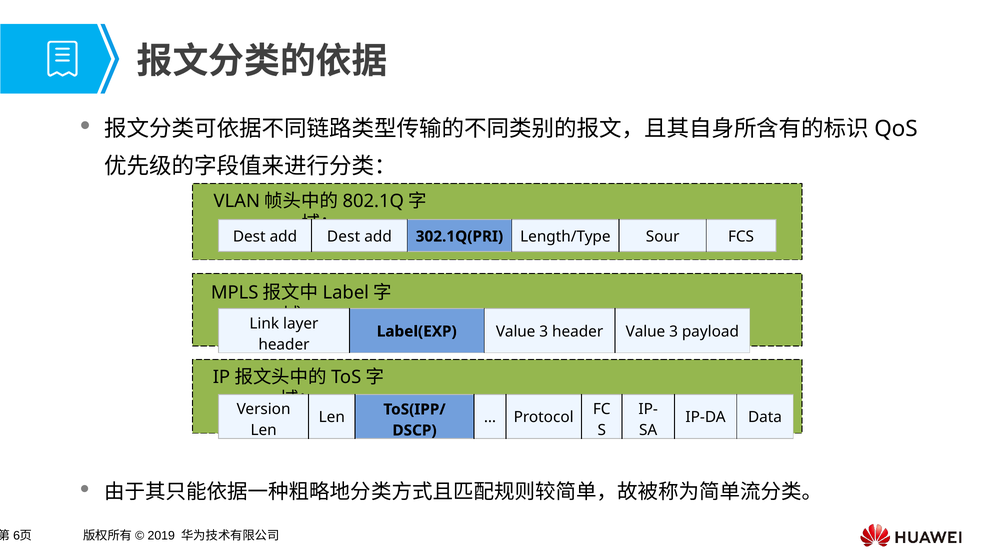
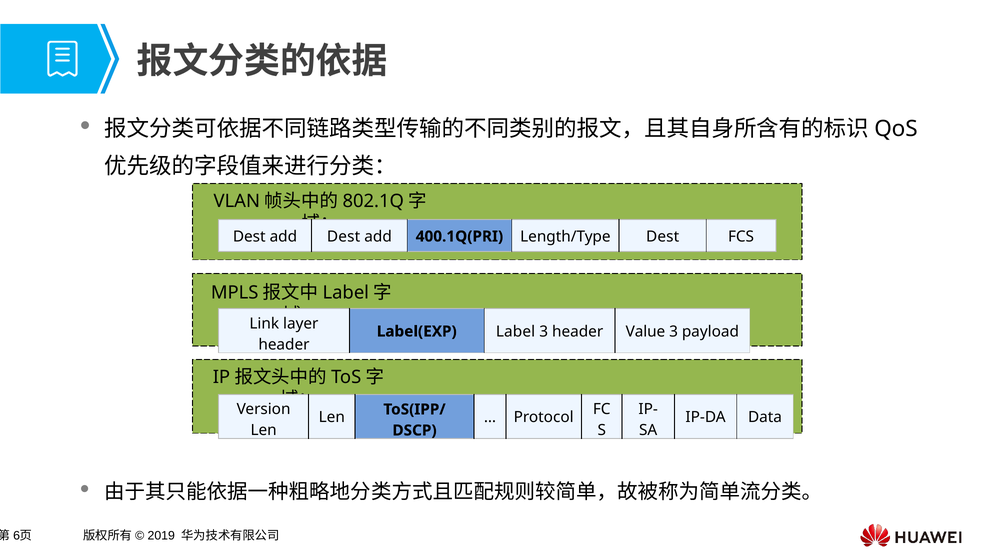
302.1Q(PRI: 302.1Q(PRI -> 400.1Q(PRI
Length/Type Sour: Sour -> Dest
Label(EXP Value: Value -> Label
